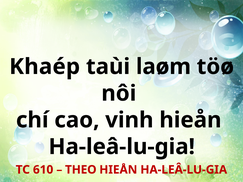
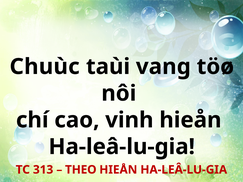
Khaép: Khaép -> Chuùc
laøm: laøm -> vang
610: 610 -> 313
